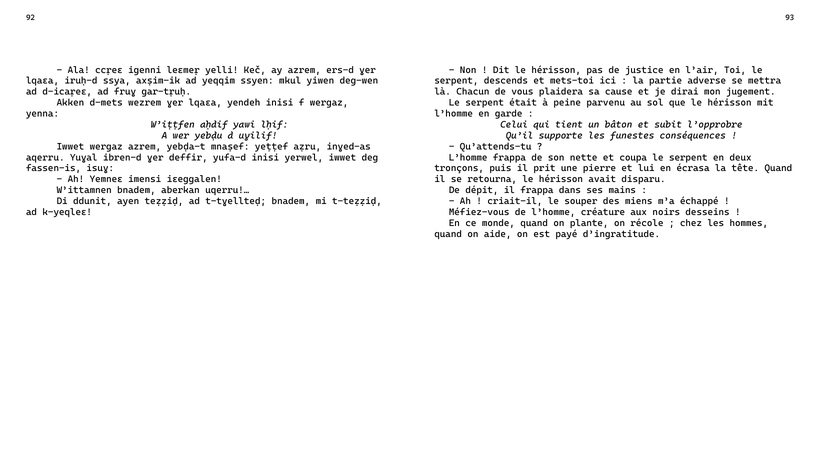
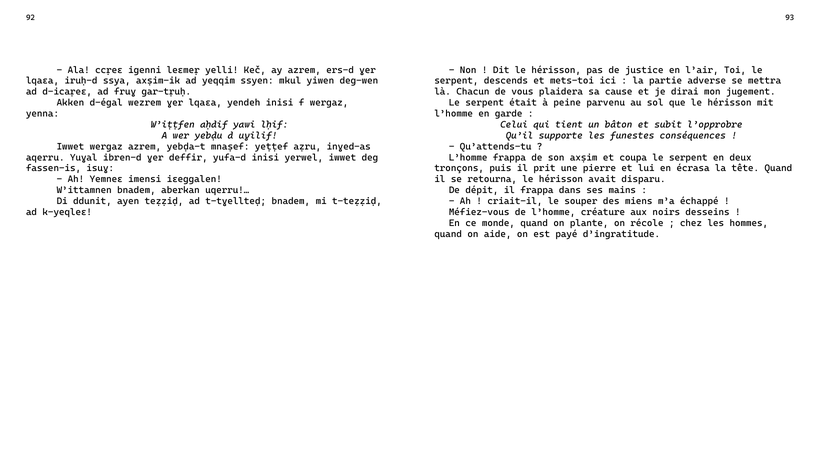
d-mets: d-mets -> d-égal
nette: nette -> axṣim
